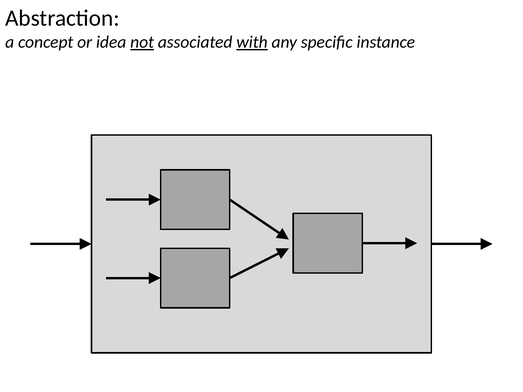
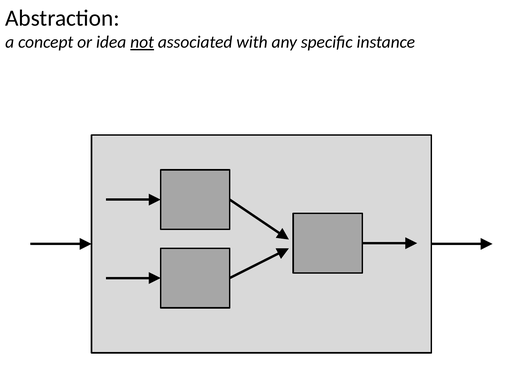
with underline: present -> none
